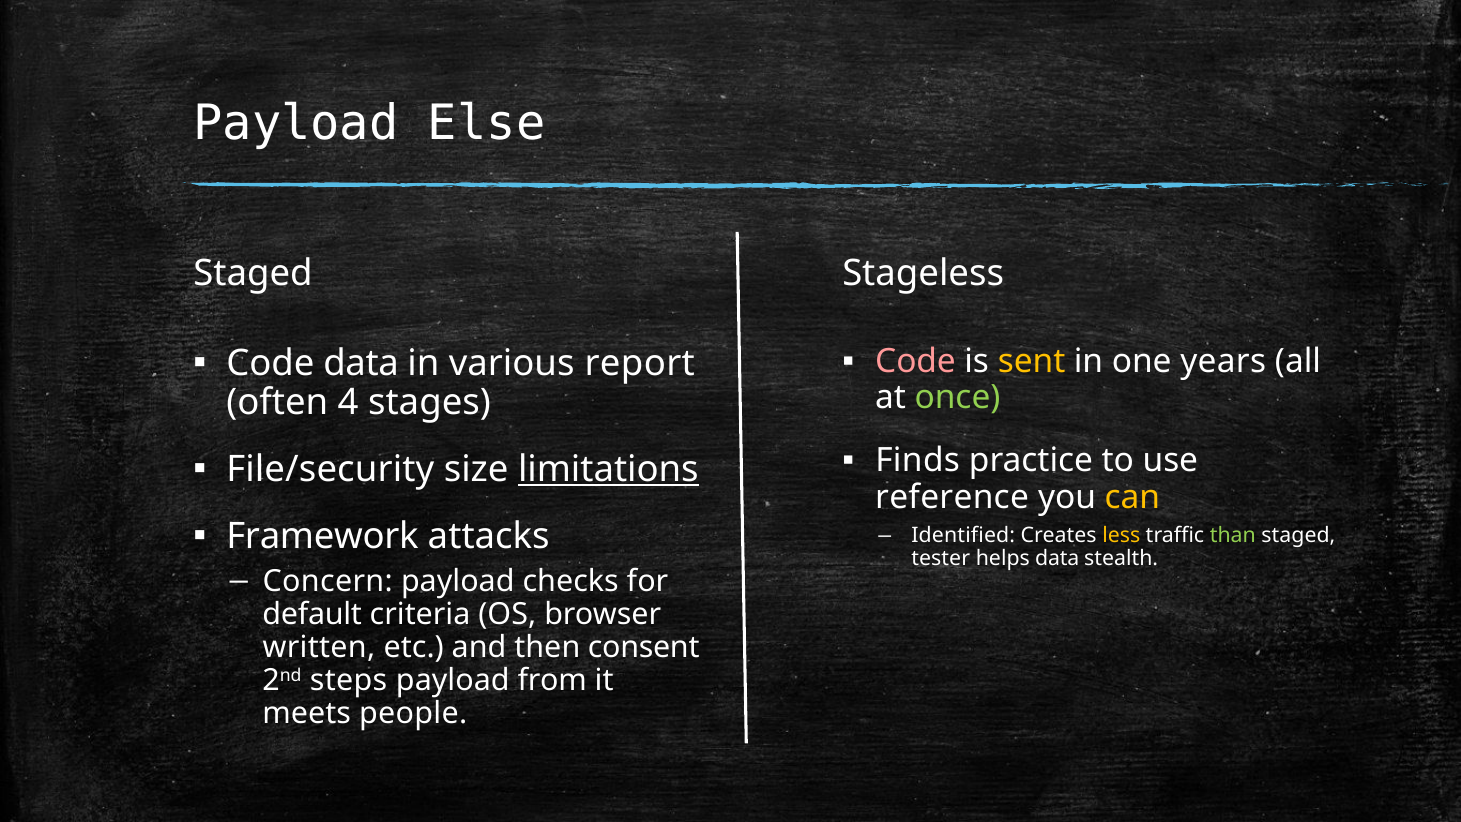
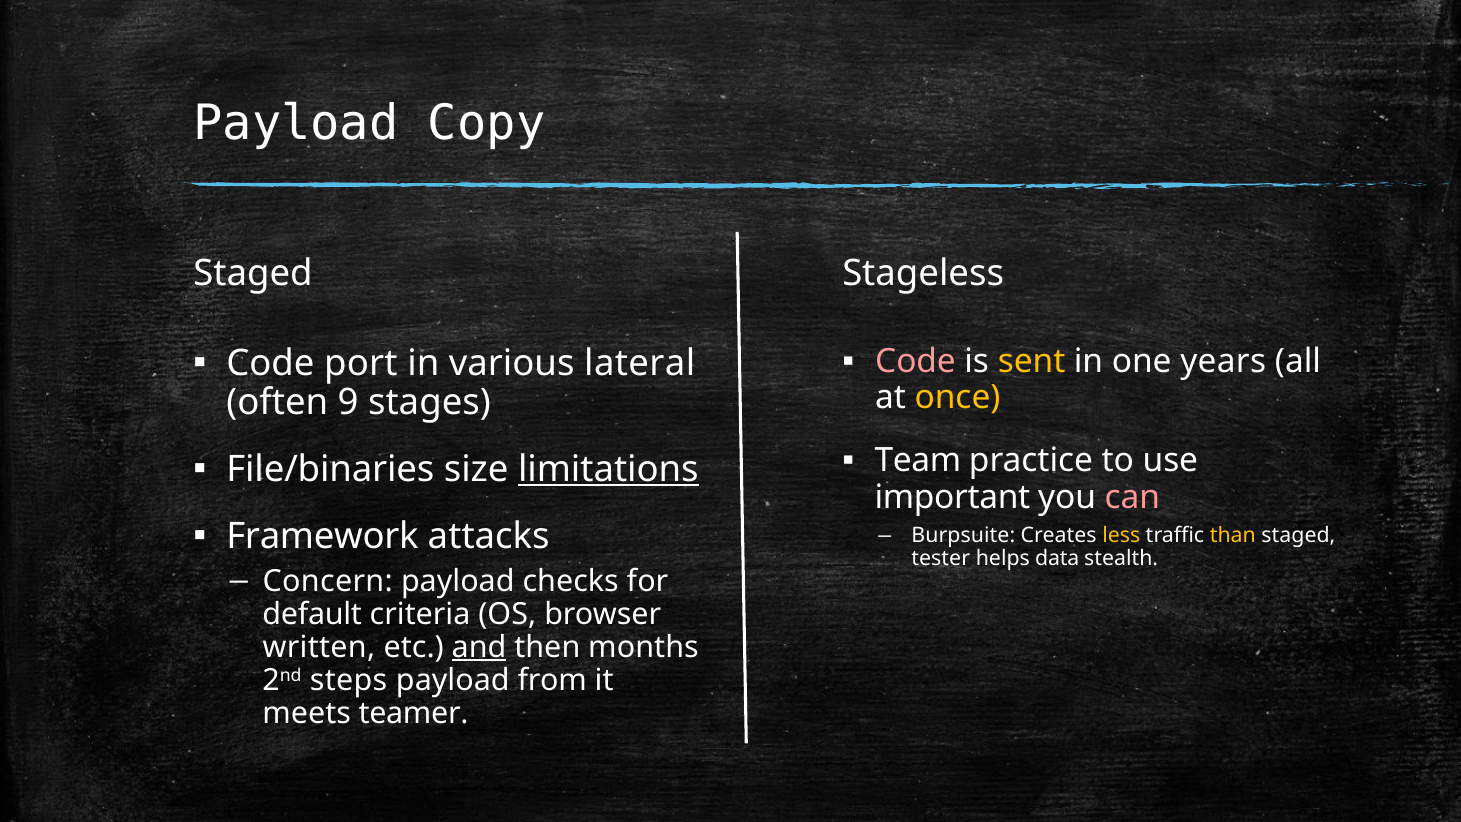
Else: Else -> Copy
Code data: data -> port
report: report -> lateral
once colour: light green -> yellow
4: 4 -> 9
Finds: Finds -> Team
File/security: File/security -> File/binaries
reference: reference -> important
can colour: yellow -> pink
Identified: Identified -> Burpsuite
than colour: light green -> yellow
and underline: none -> present
consent: consent -> months
people: people -> teamer
